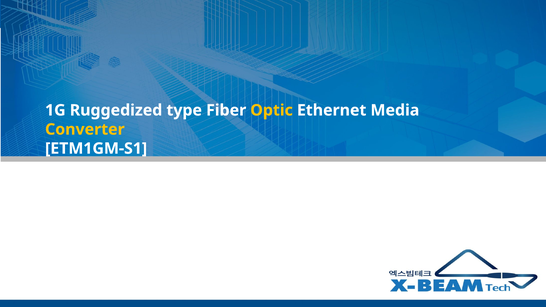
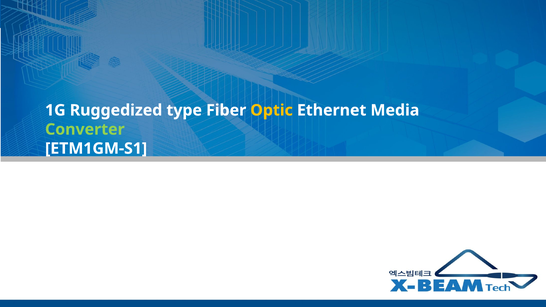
Converter colour: yellow -> light green
